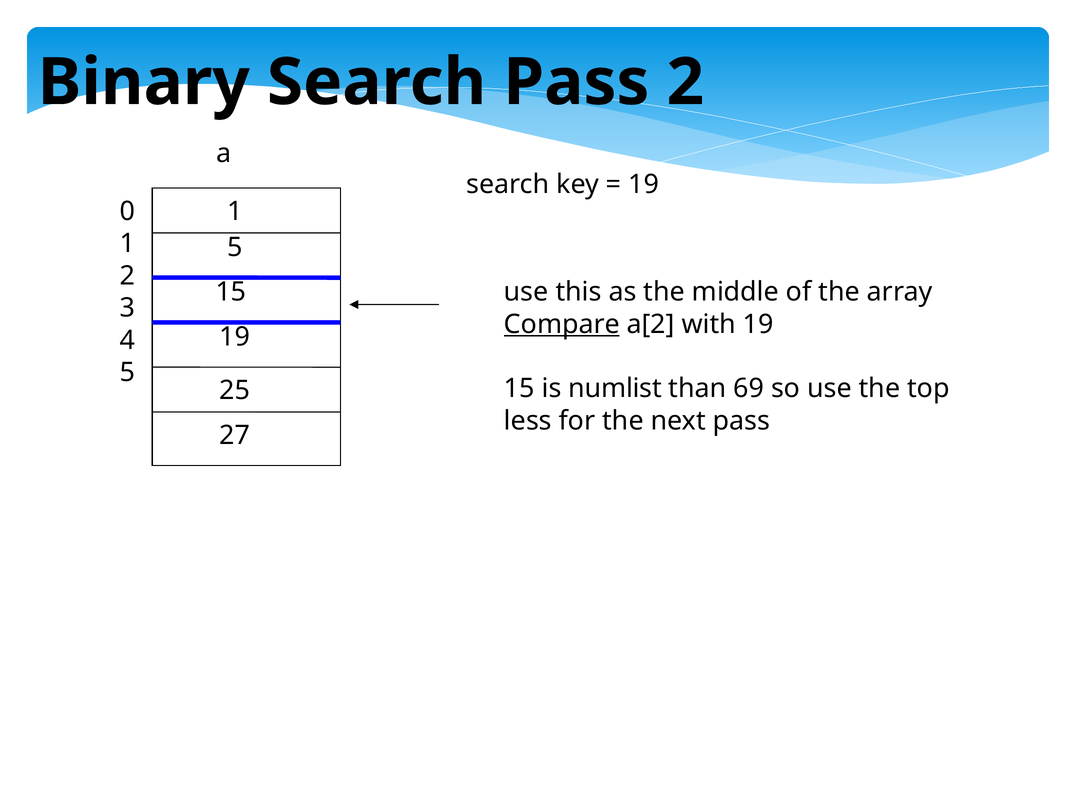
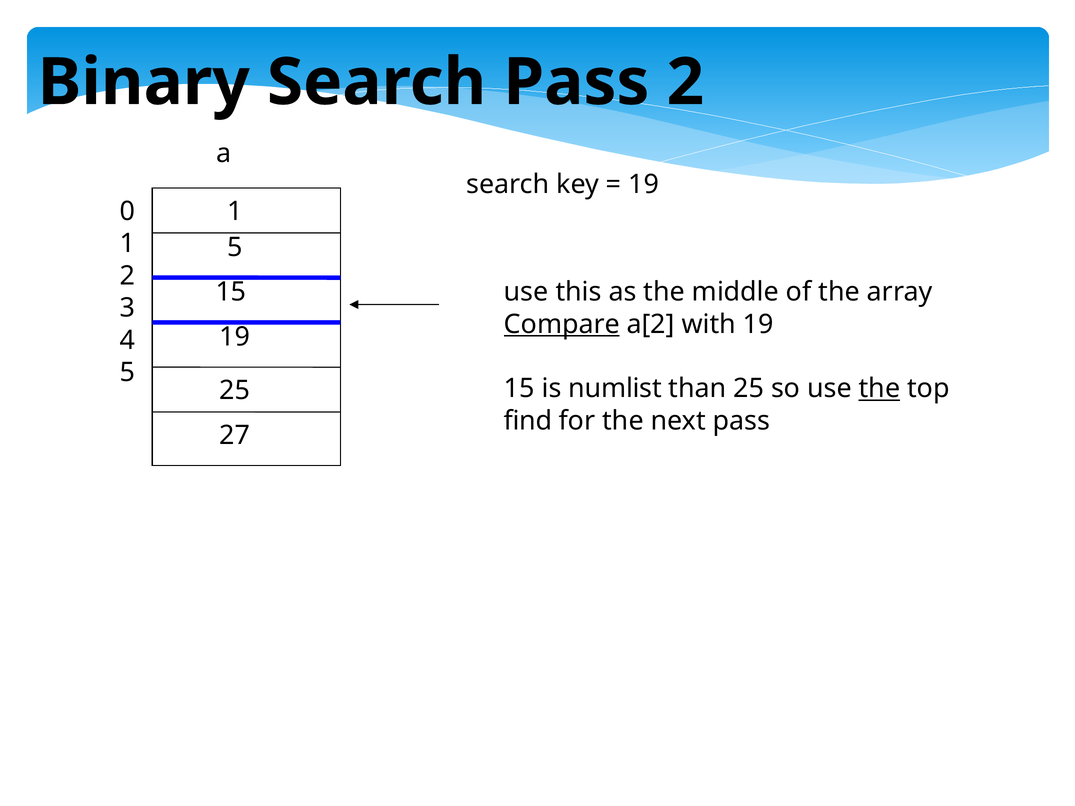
than 69: 69 -> 25
the at (879, 389) underline: none -> present
less: less -> find
